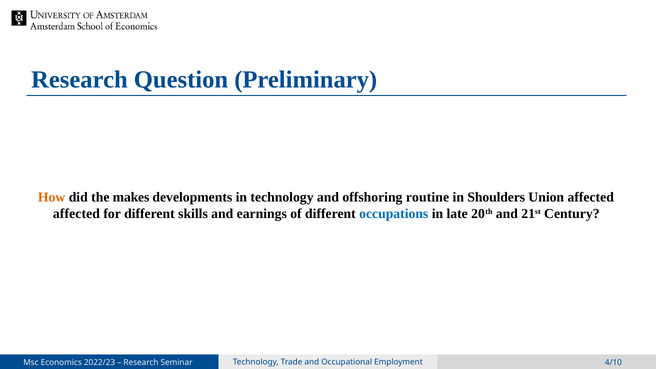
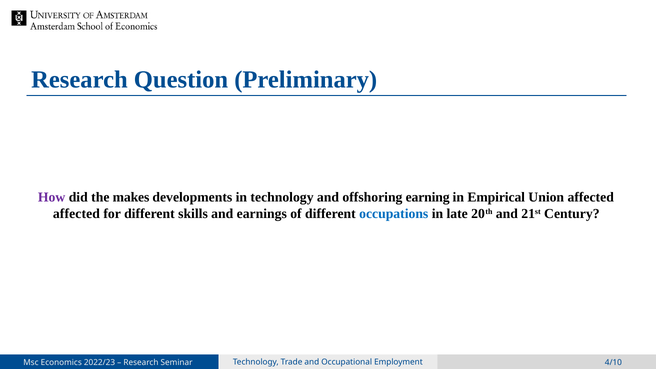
How colour: orange -> purple
routine: routine -> earning
Shoulders: Shoulders -> Empirical
